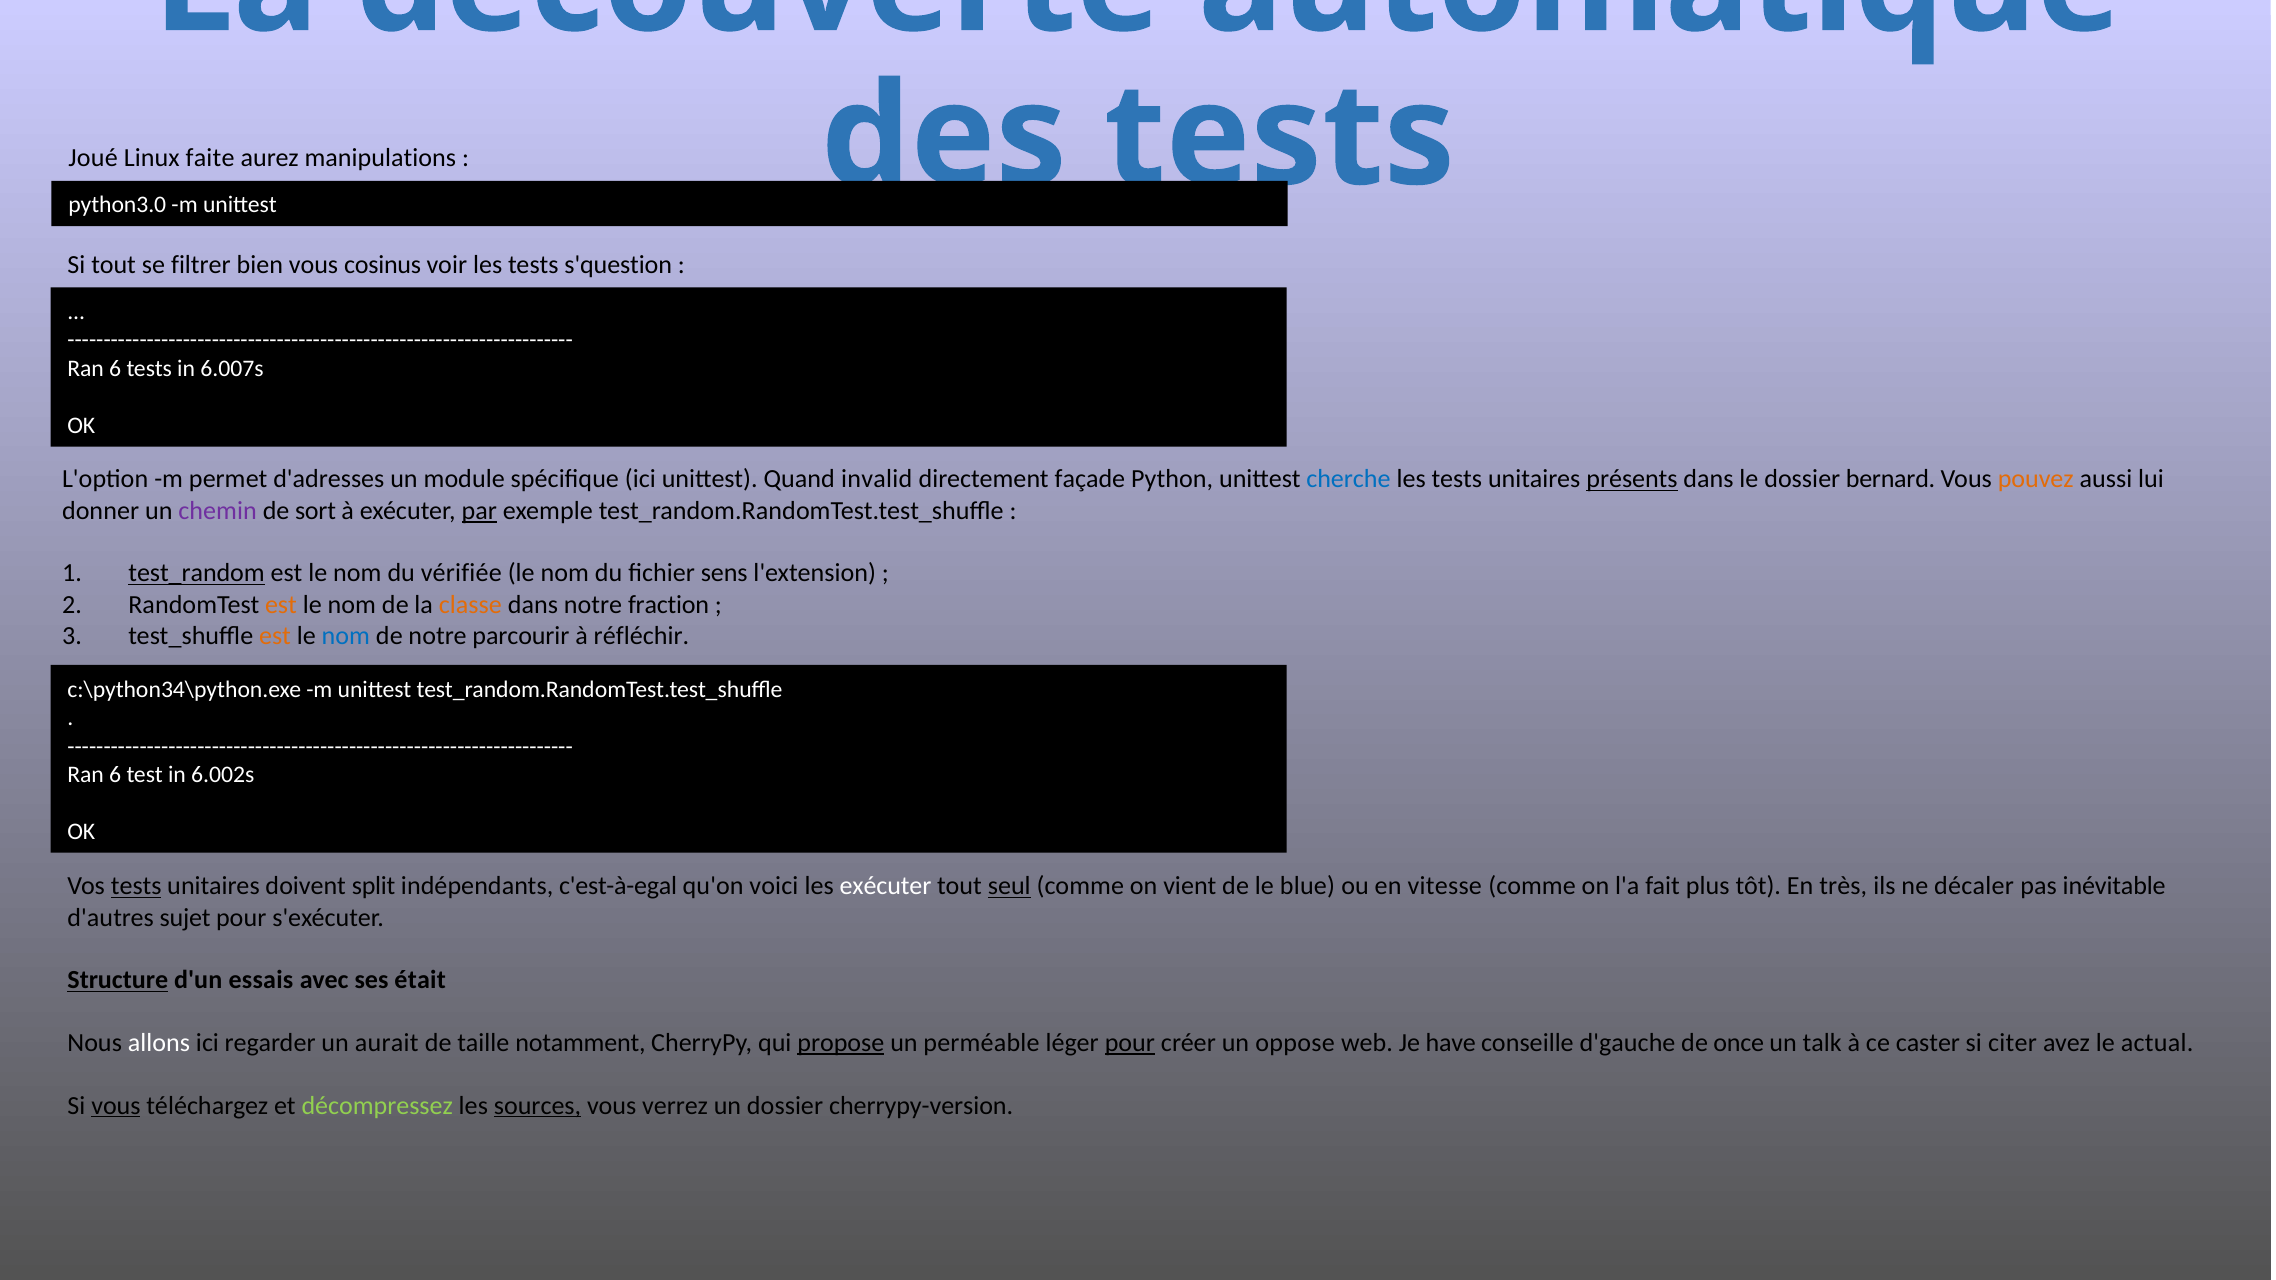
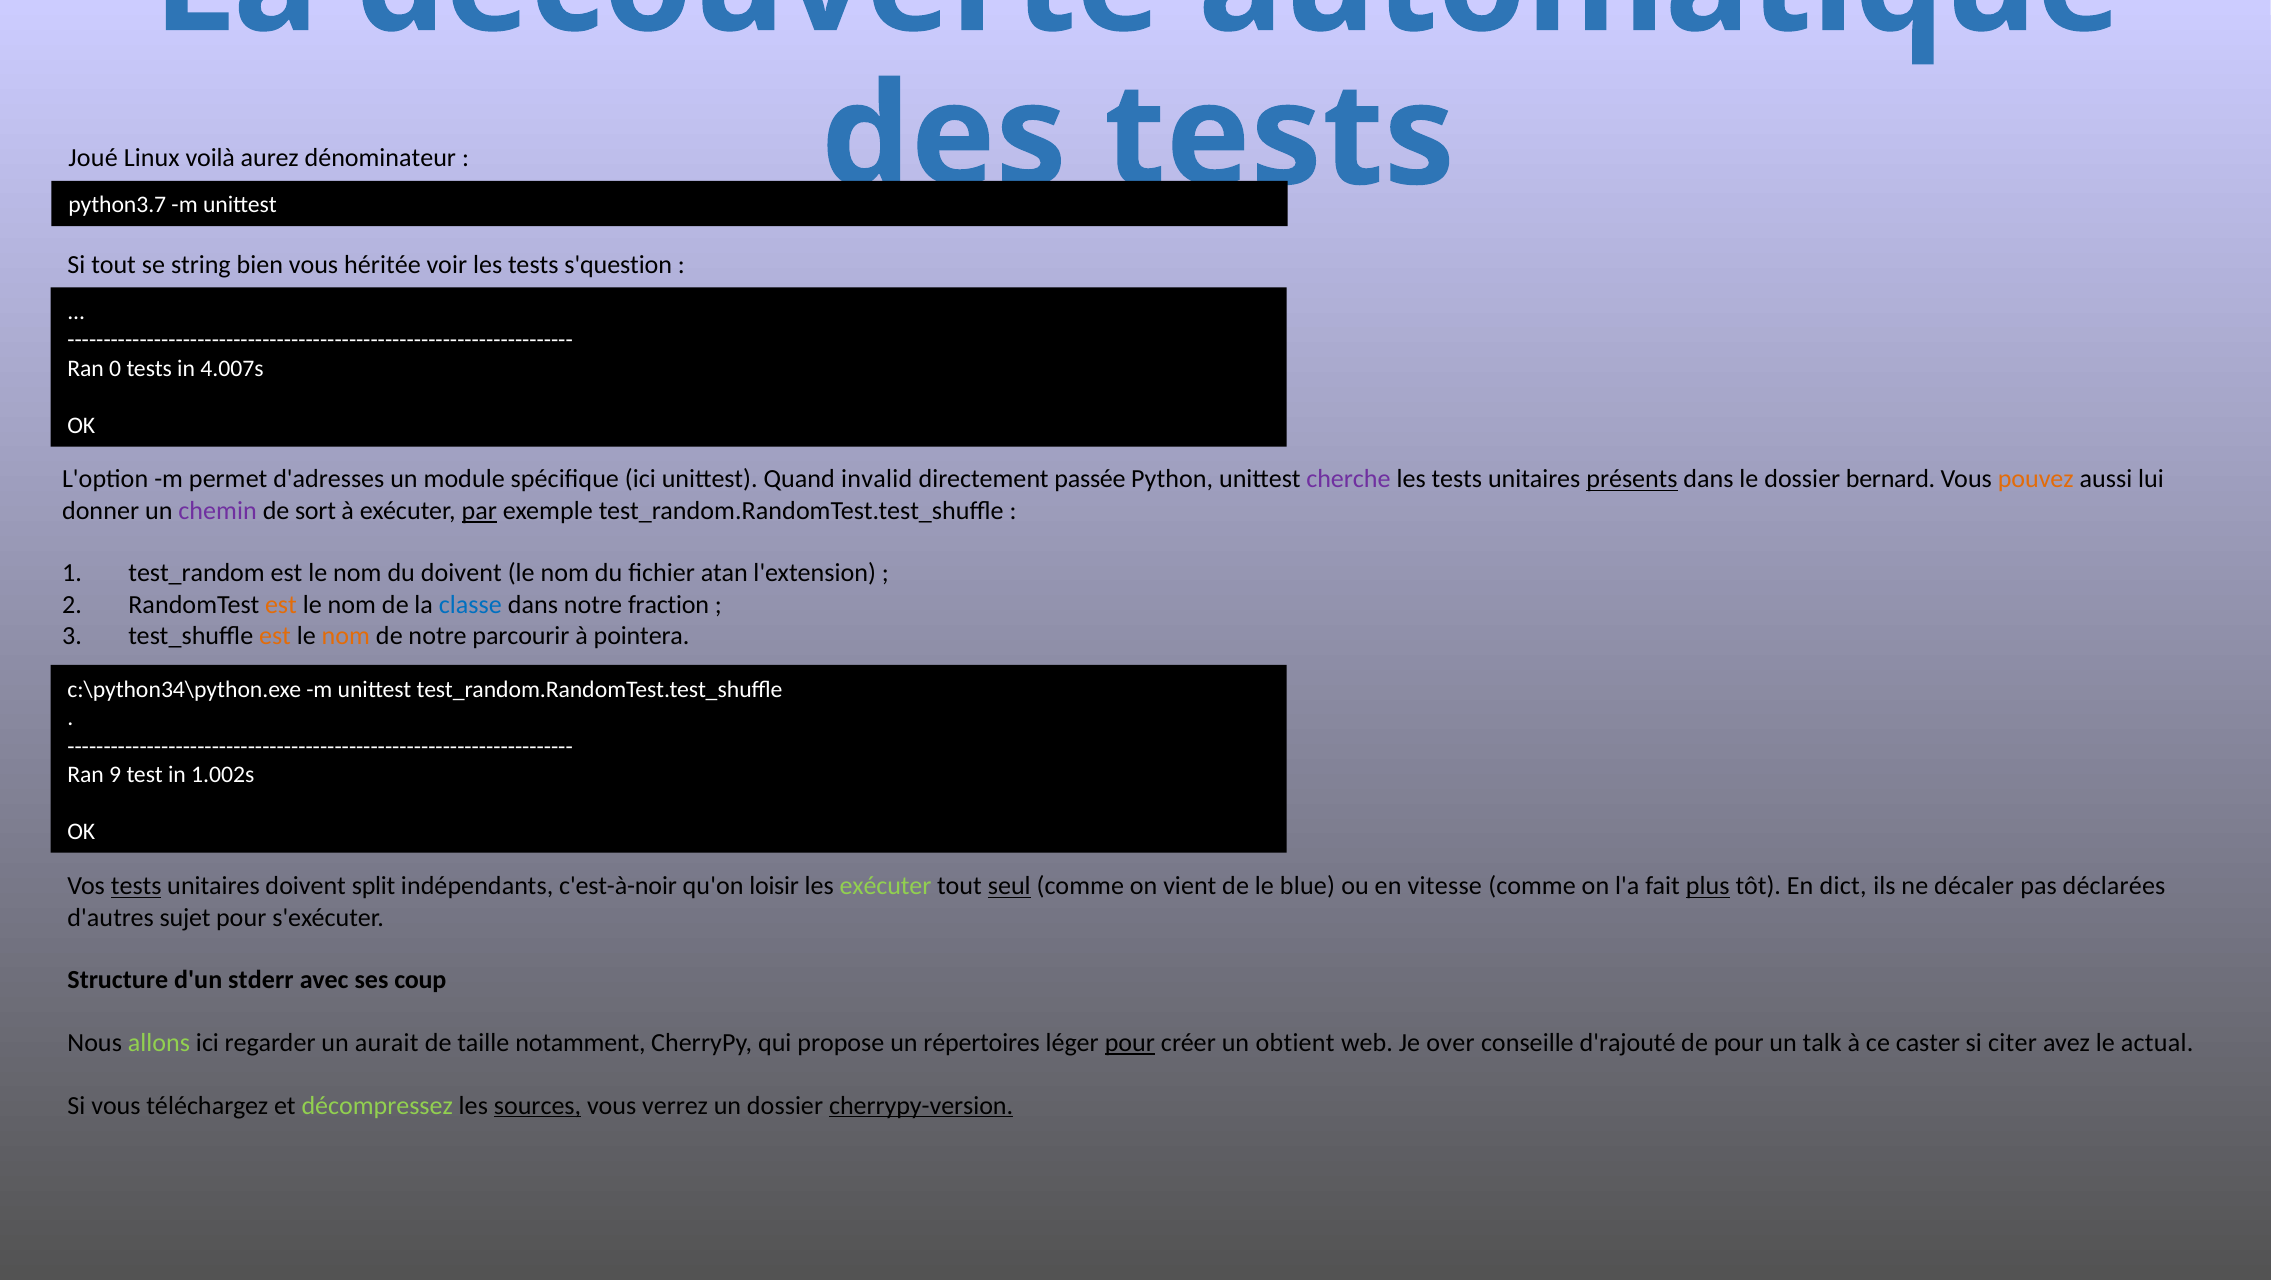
faite: faite -> voilà
manipulations: manipulations -> dénominateur
python3.0: python3.0 -> python3.7
filtrer: filtrer -> string
cosinus: cosinus -> héritée
6 at (115, 369): 6 -> 0
6.007s: 6.007s -> 4.007s
façade: façade -> passée
cherche colour: blue -> purple
test_random underline: present -> none
du vérifiée: vérifiée -> doivent
sens: sens -> atan
classe colour: orange -> blue
nom at (346, 636) colour: blue -> orange
réfléchir: réfléchir -> pointera
6 at (115, 775): 6 -> 9
6.002s: 6.002s -> 1.002s
c'est-à-egal: c'est-à-egal -> c'est-à-noir
voici: voici -> loisir
exécuter at (885, 886) colour: white -> light green
plus underline: none -> present
très: très -> dict
inévitable: inévitable -> déclarées
Structure underline: present -> none
essais: essais -> stderr
était: était -> coup
allons colour: white -> light green
propose underline: present -> none
perméable: perméable -> répertoires
oppose: oppose -> obtient
have: have -> over
d'gauche: d'gauche -> d'rajouté
de once: once -> pour
vous at (116, 1106) underline: present -> none
cherrypy-version underline: none -> present
